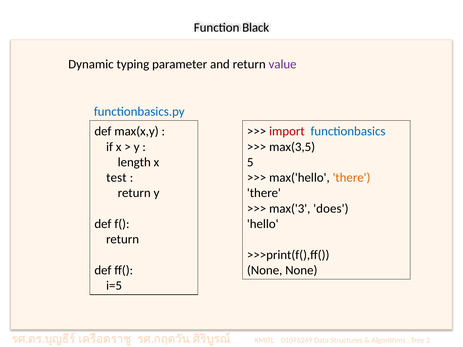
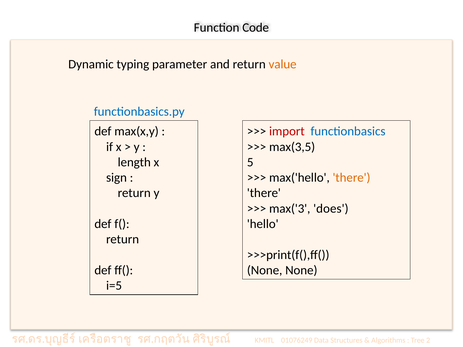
Black: Black -> Code
value colour: purple -> orange
test: test -> sign
